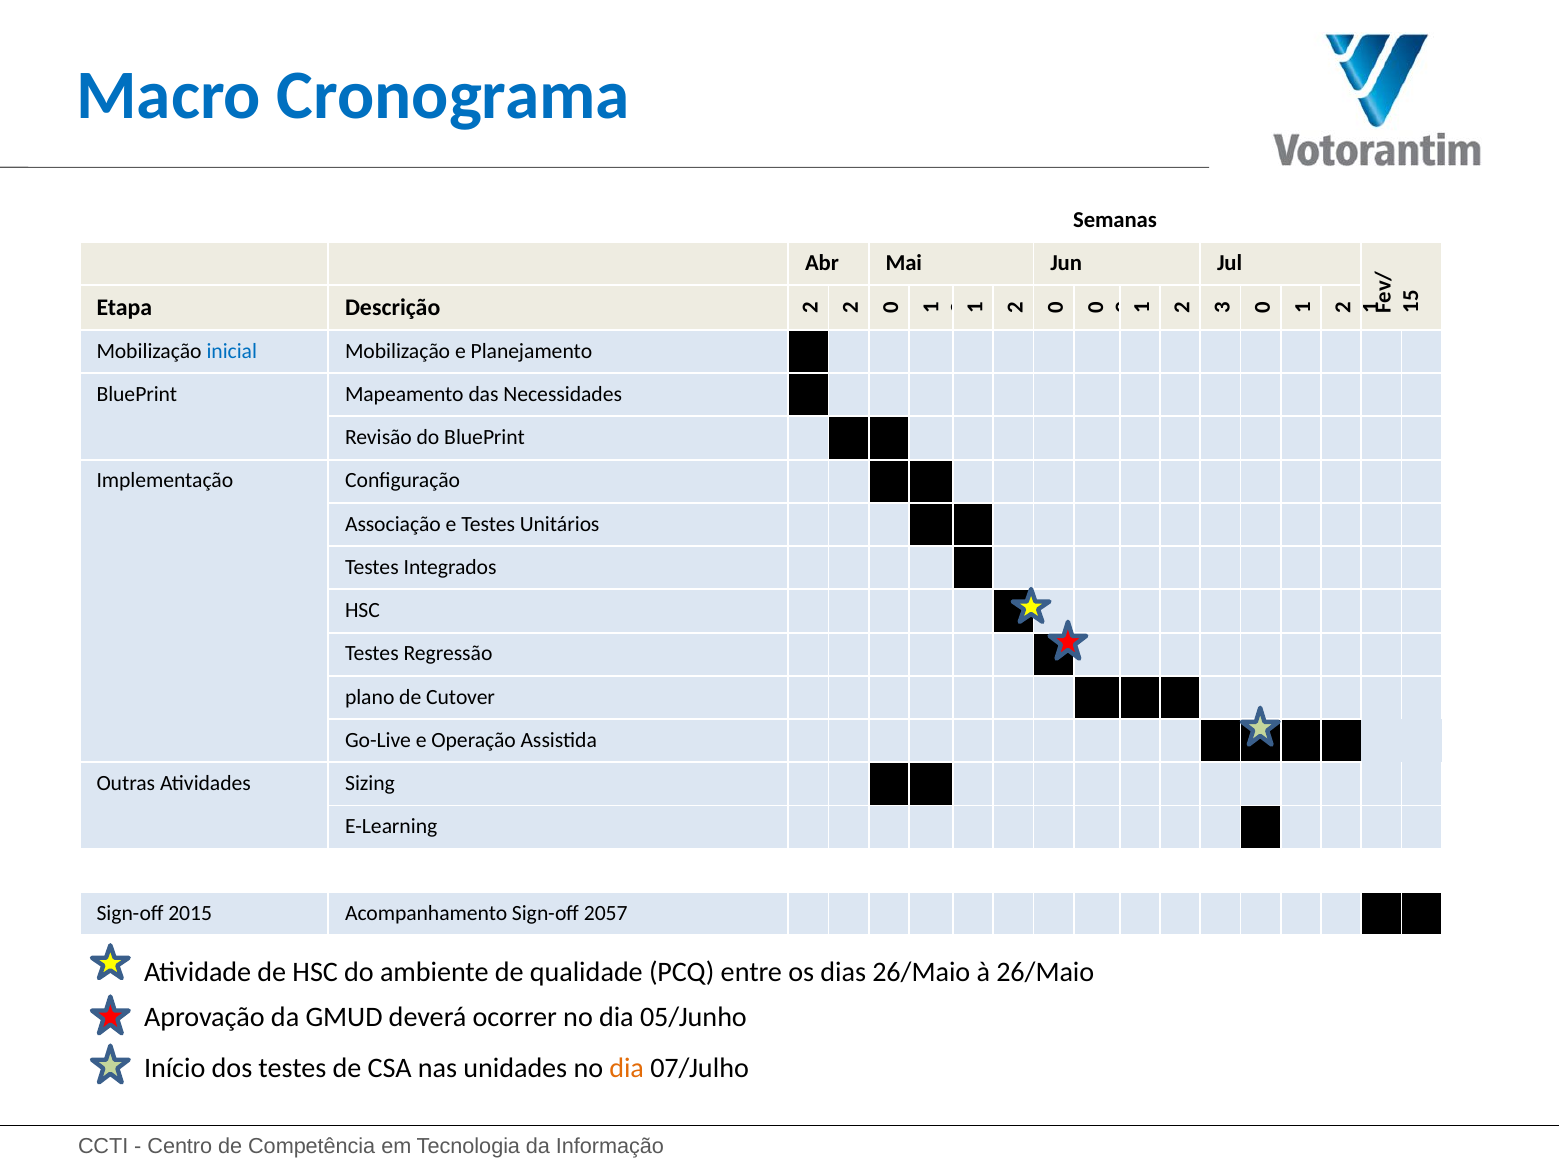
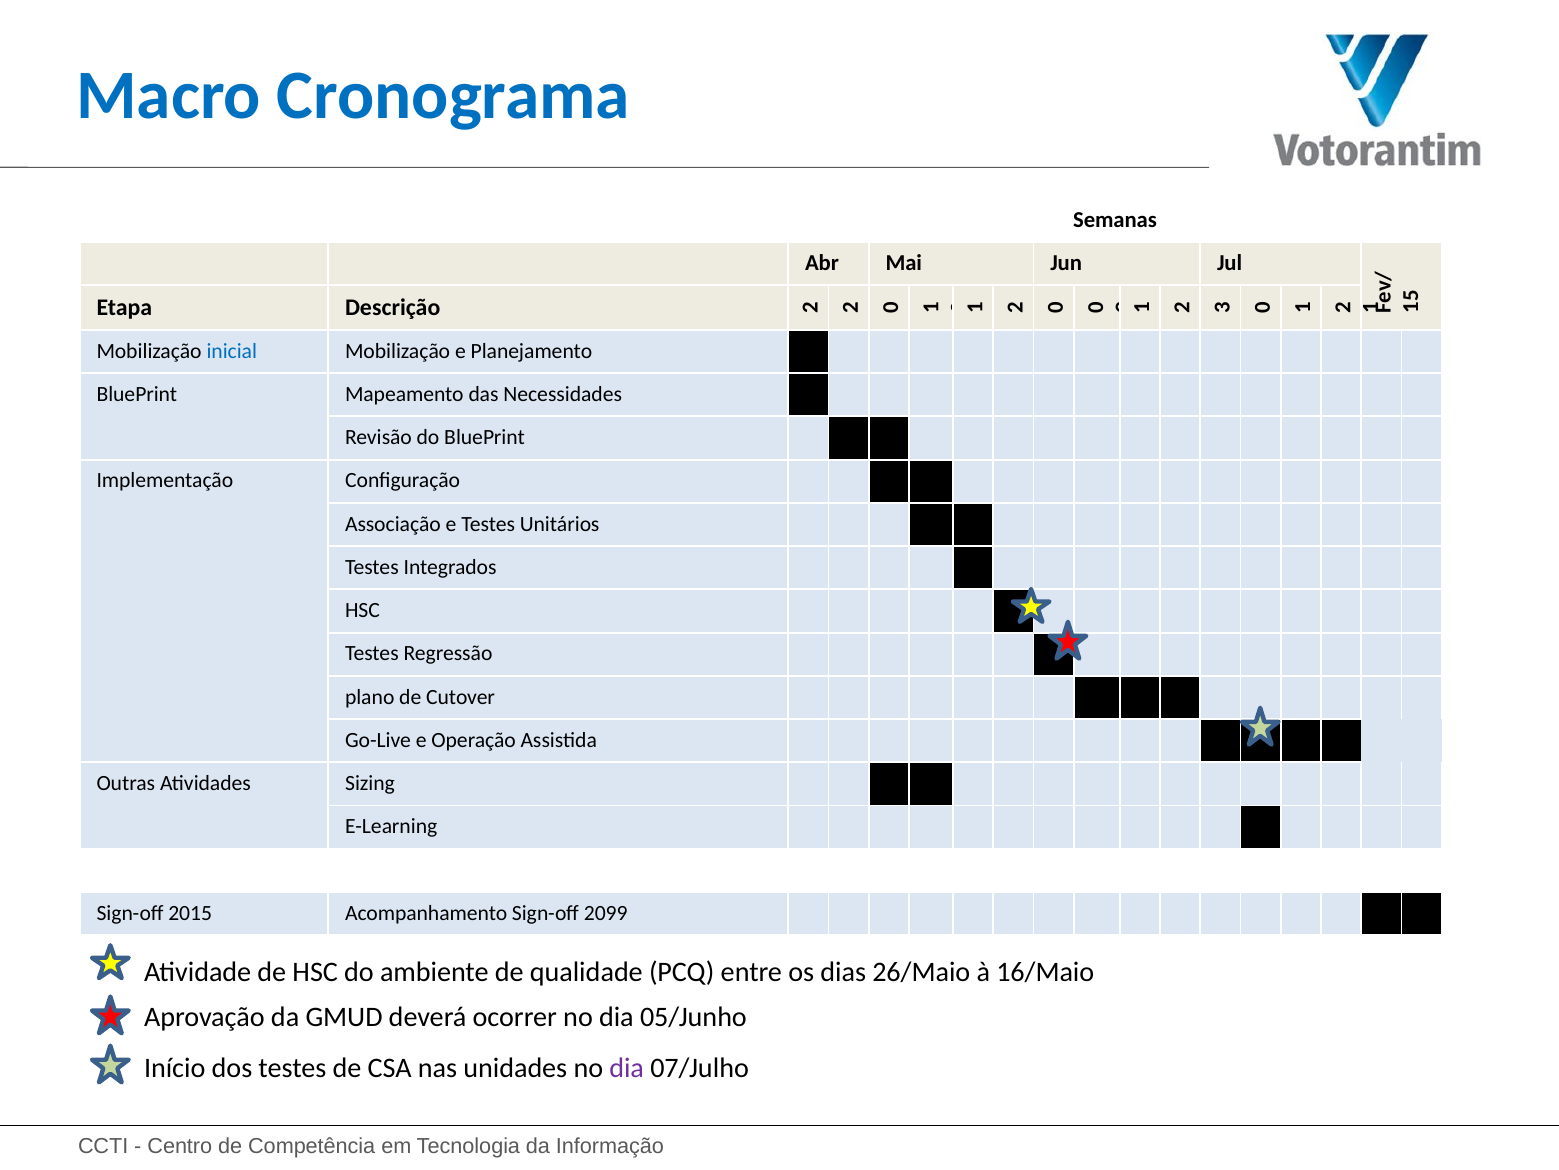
2057: 2057 -> 2099
à 26/Maio: 26/Maio -> 16/Maio
dia at (627, 1067) colour: orange -> purple
